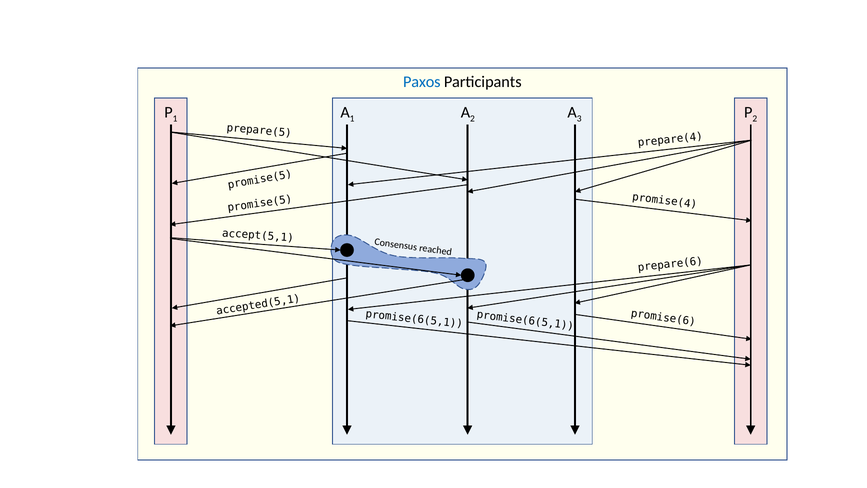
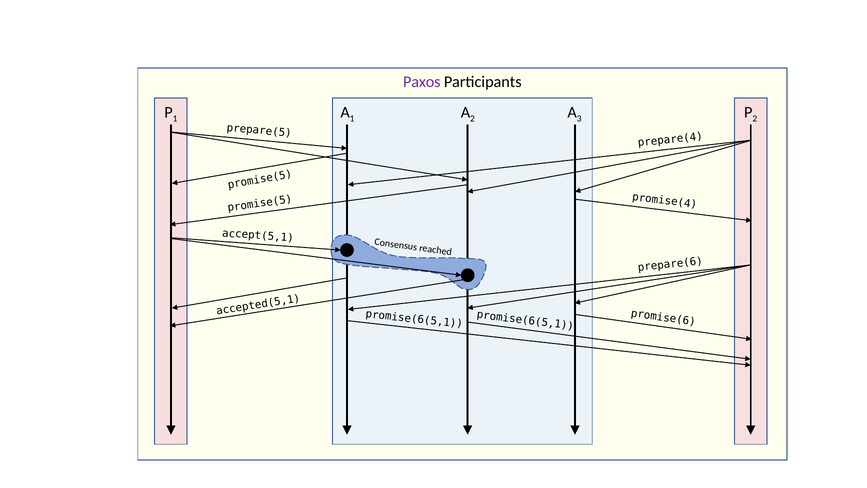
Paxos colour: blue -> purple
